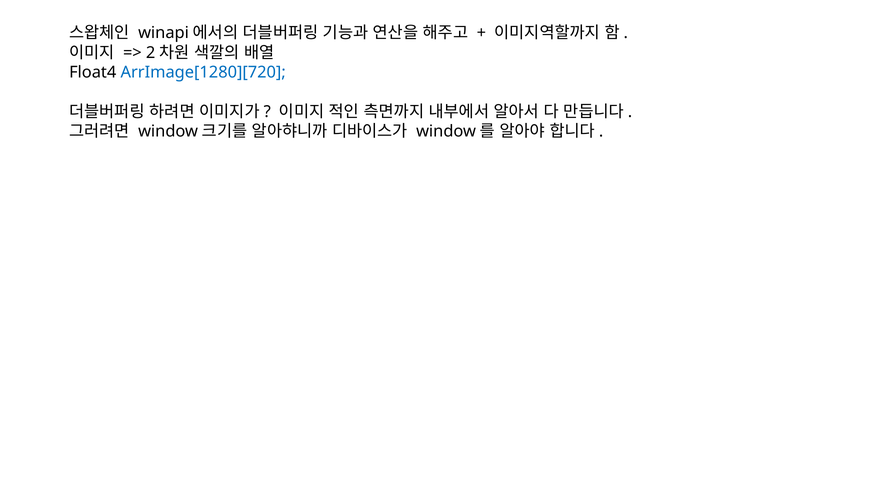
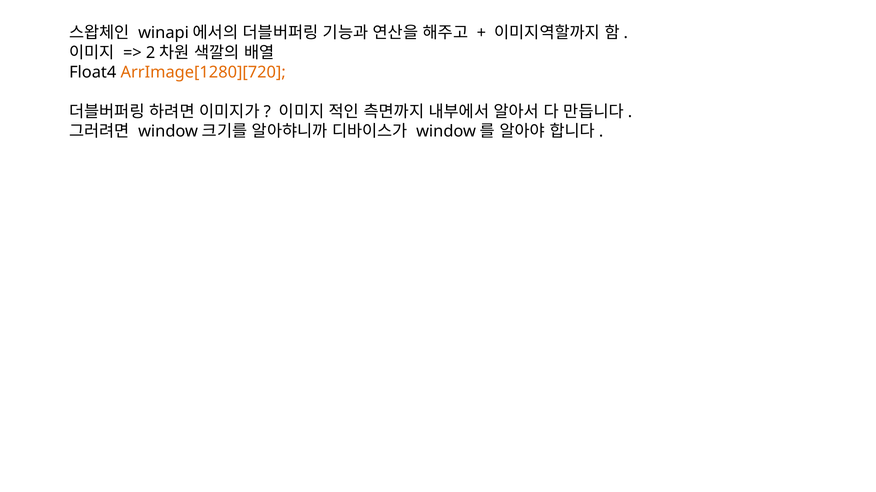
ArrImage[1280][720 colour: blue -> orange
